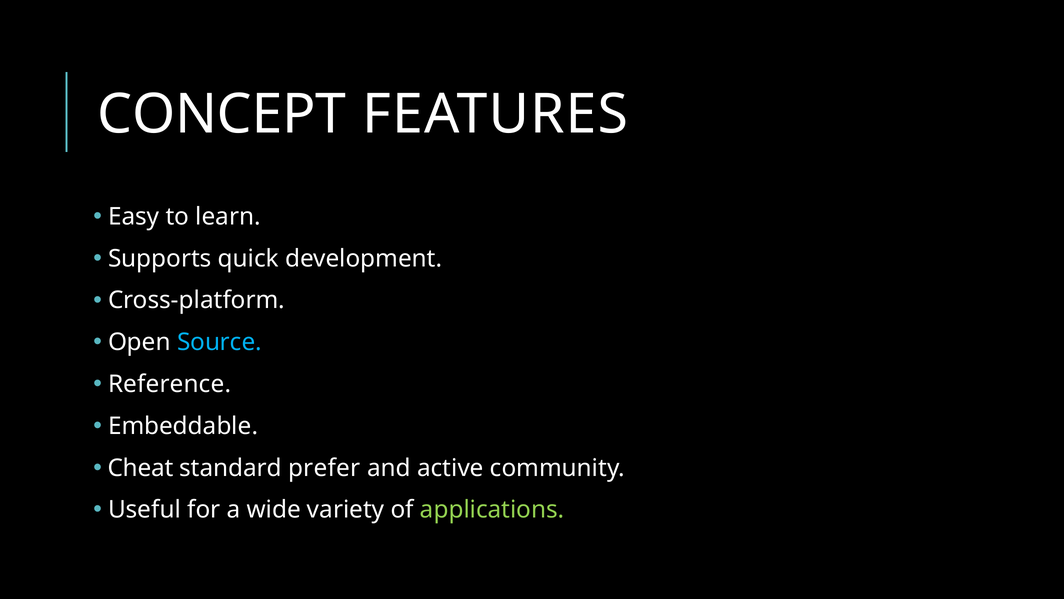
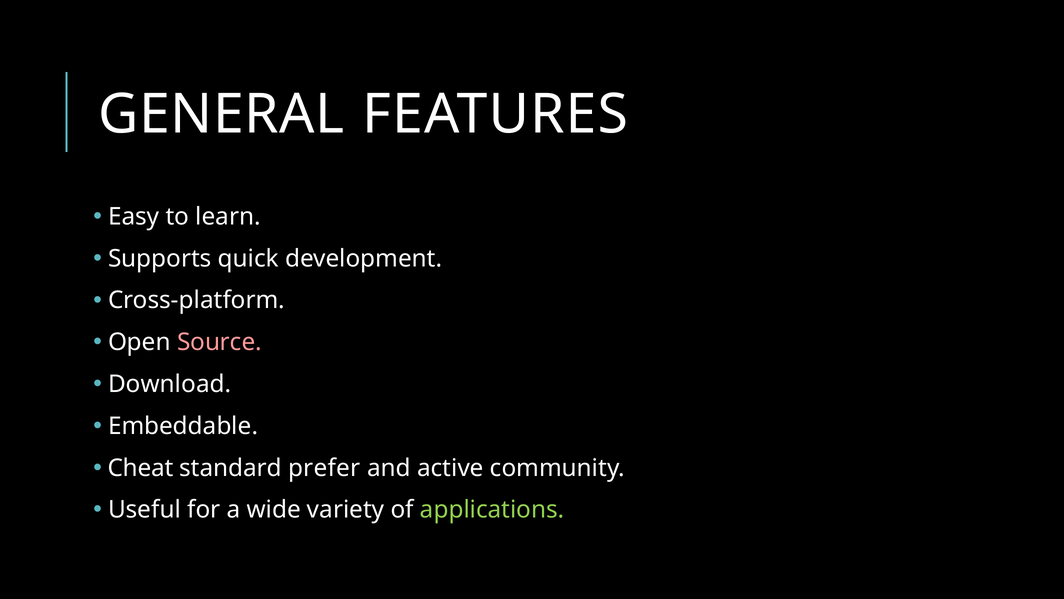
CONCEPT: CONCEPT -> GENERAL
Source colour: light blue -> pink
Reference: Reference -> Download
